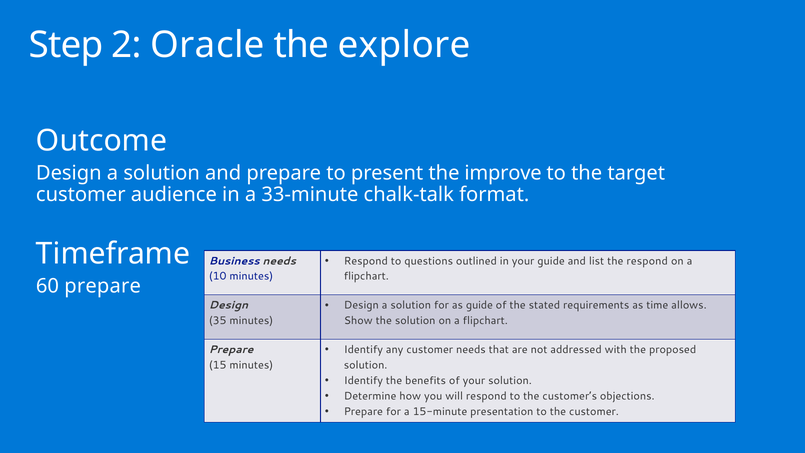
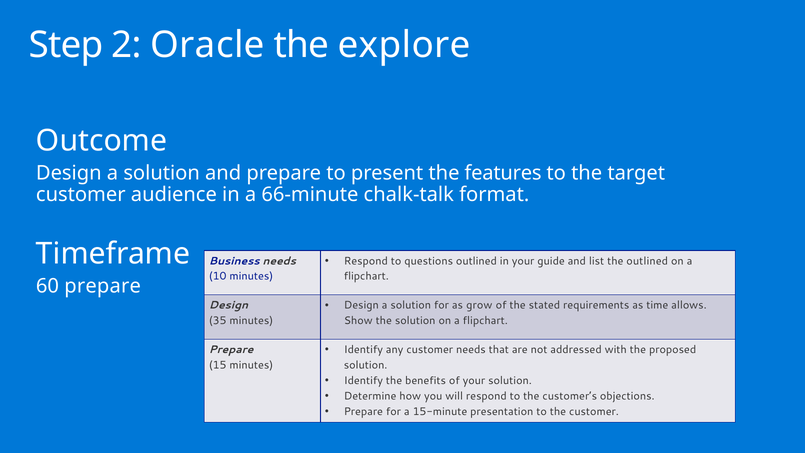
improve: improve -> features
33-minute: 33-minute -> 66-minute
the respond: respond -> outlined
as guide: guide -> grow
